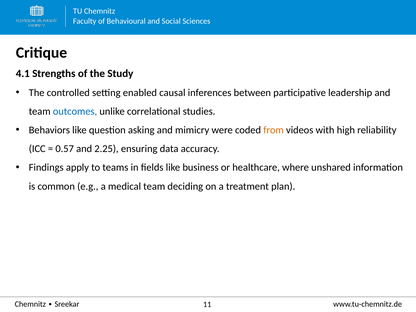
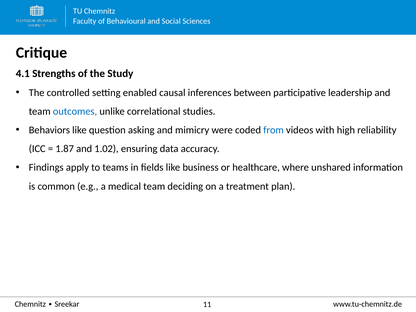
from colour: orange -> blue
0.57: 0.57 -> 1.87
2.25: 2.25 -> 1.02
